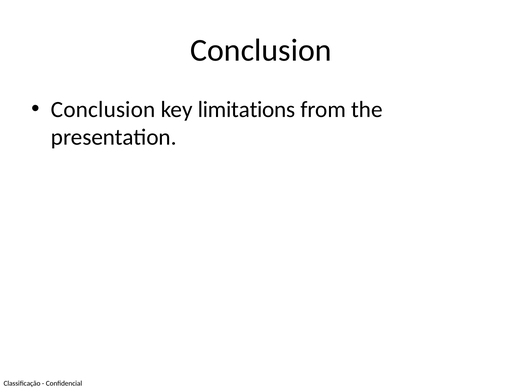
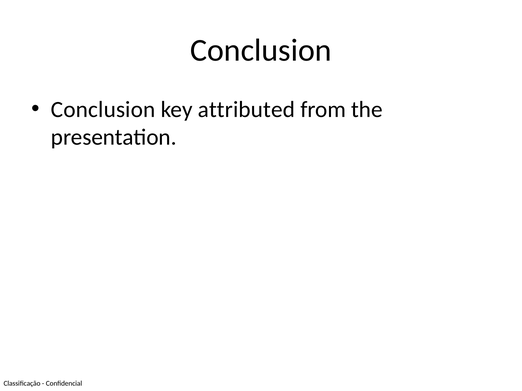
limitations: limitations -> attributed
